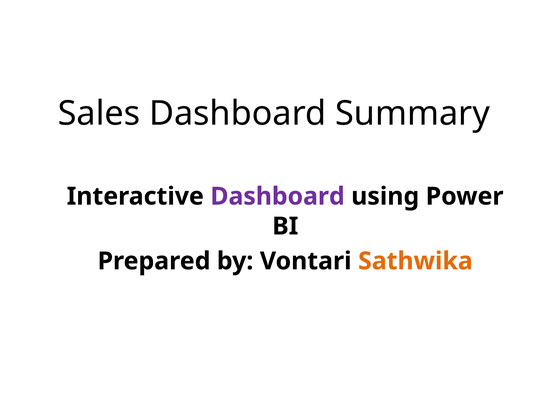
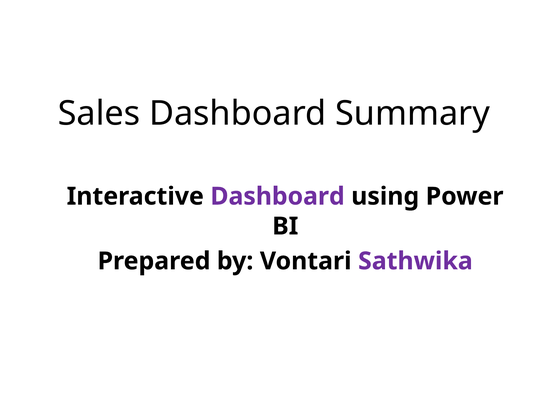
Sathwika colour: orange -> purple
